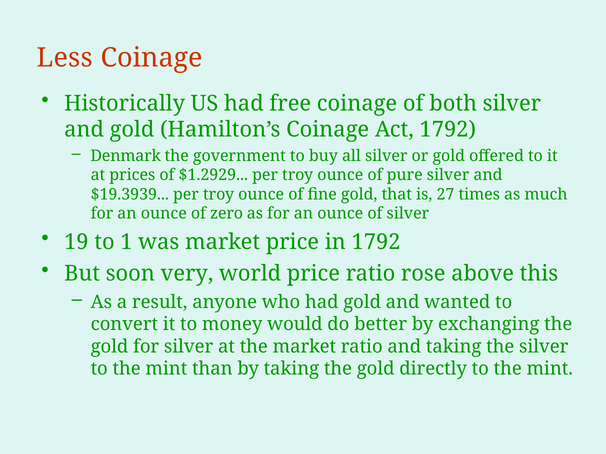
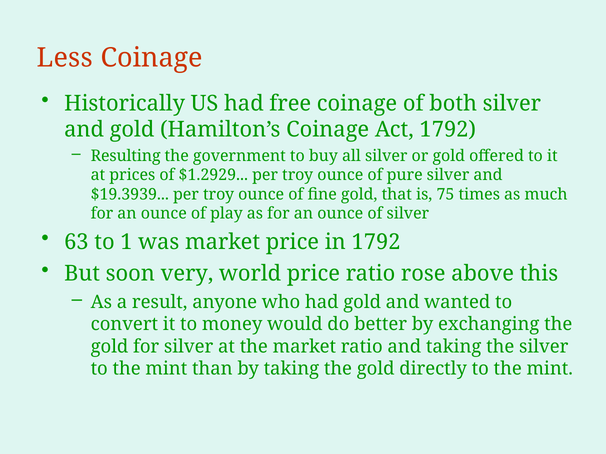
Denmark: Denmark -> Resulting
27: 27 -> 75
zero: zero -> play
19: 19 -> 63
